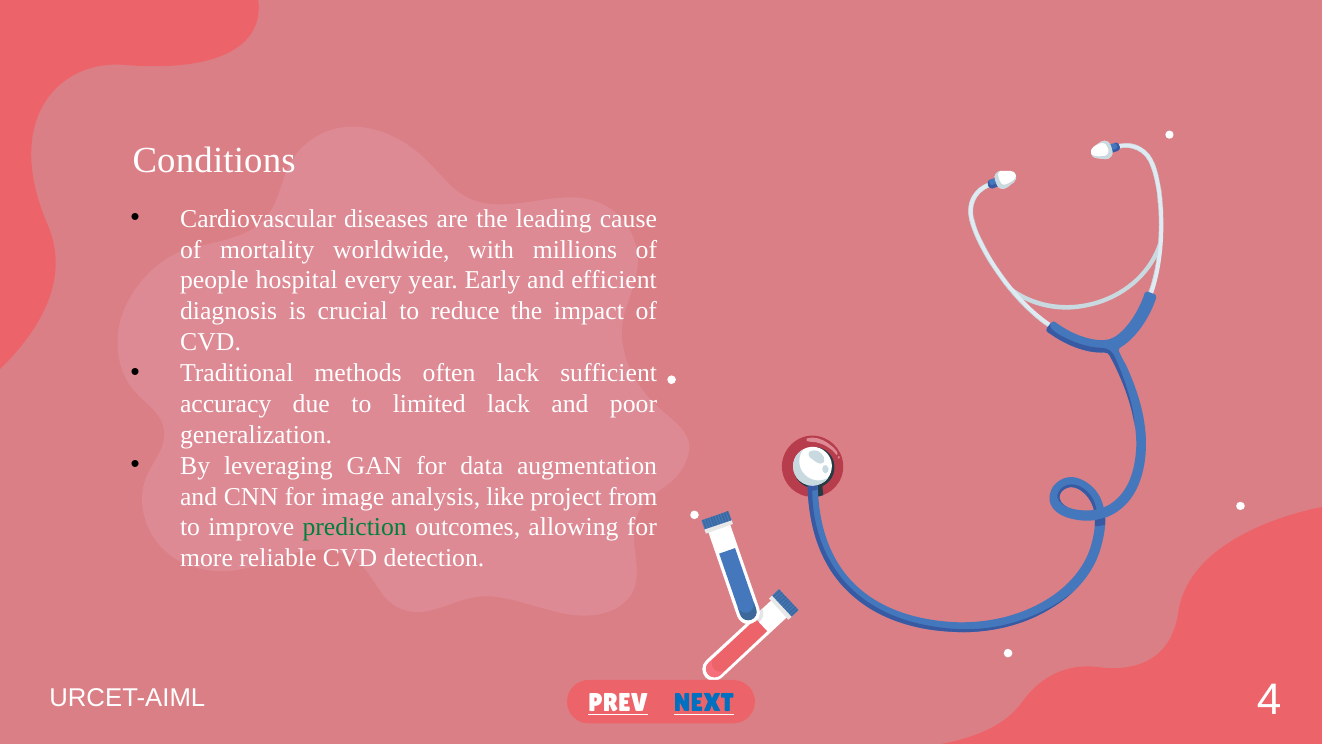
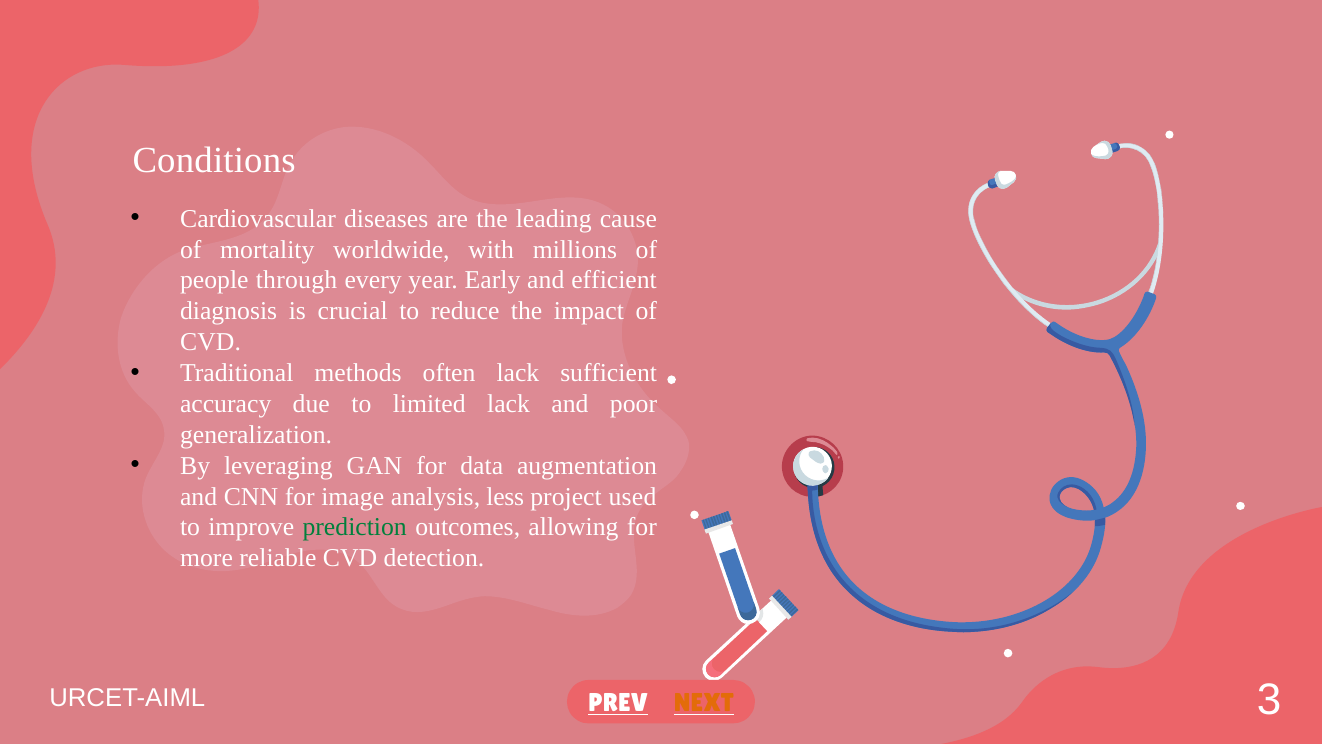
hospital: hospital -> through
like: like -> less
from: from -> used
4: 4 -> 3
NEXT colour: blue -> orange
